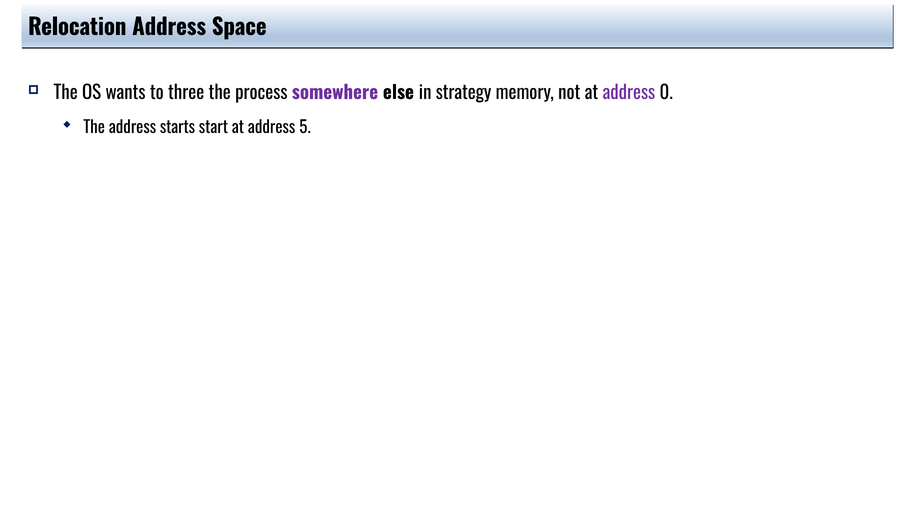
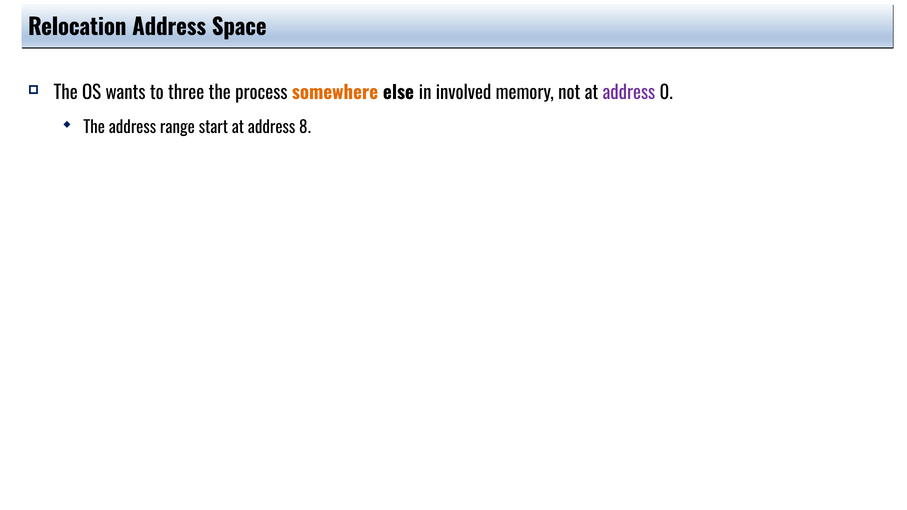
somewhere colour: purple -> orange
strategy: strategy -> involved
starts: starts -> range
5: 5 -> 8
